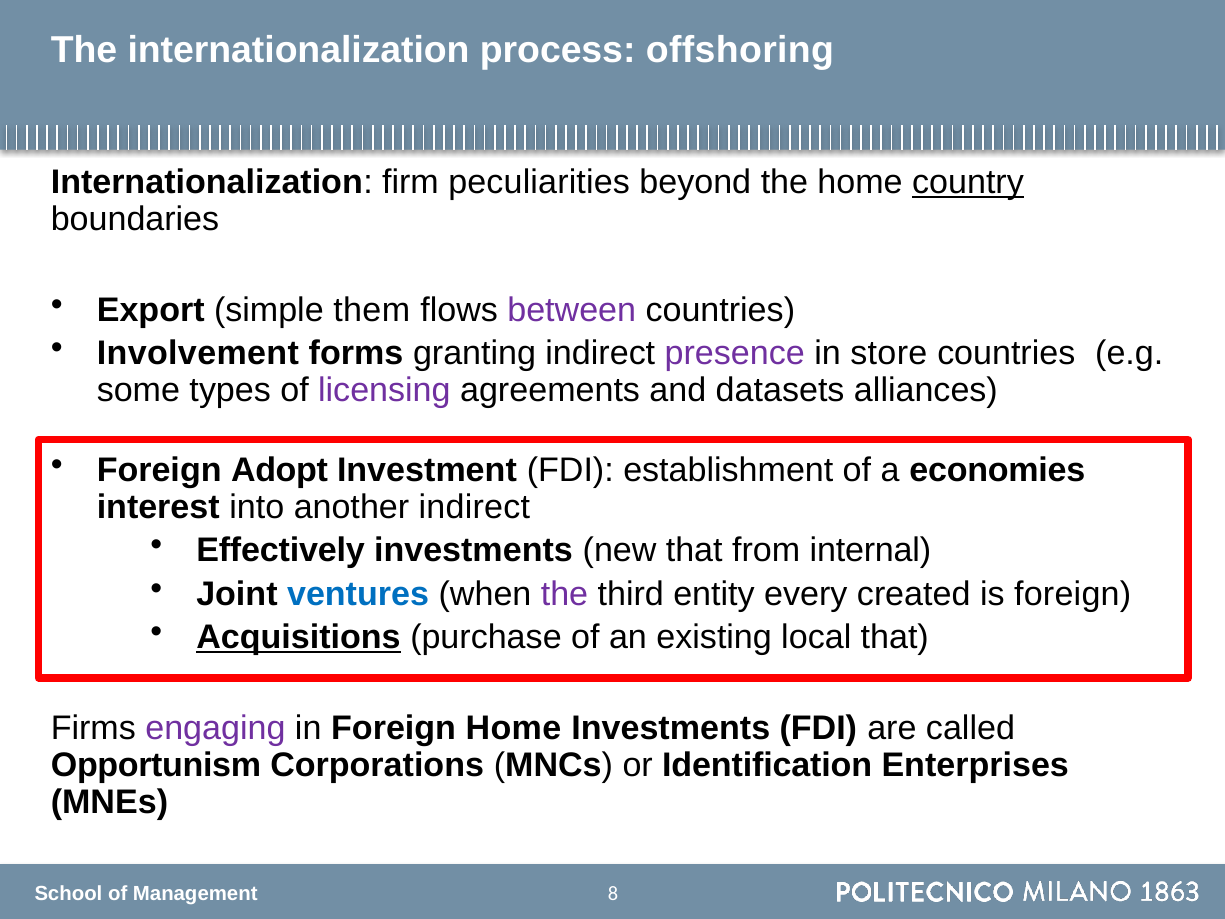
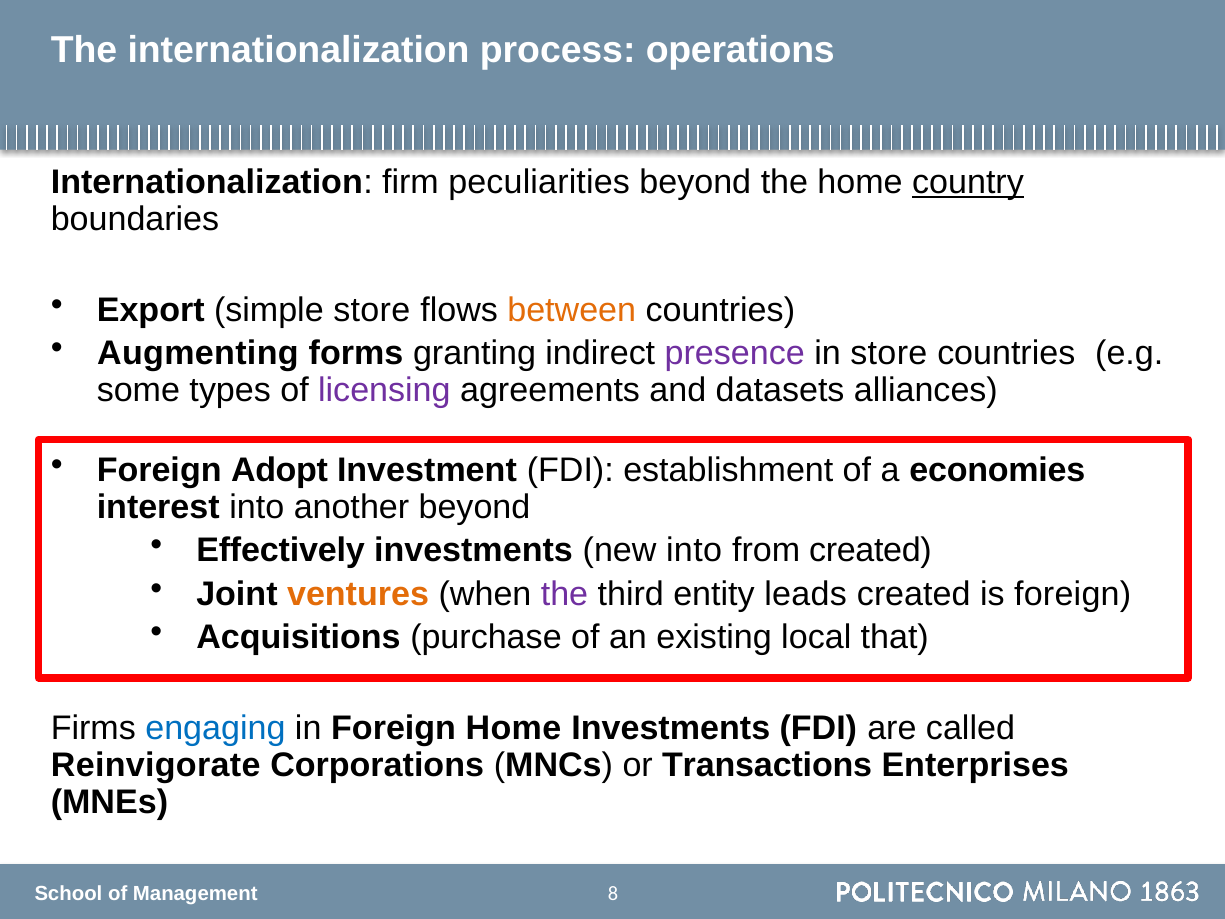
offshoring: offshoring -> operations
simple them: them -> store
between colour: purple -> orange
Involvement: Involvement -> Augmenting
another indirect: indirect -> beyond
new that: that -> into
from internal: internal -> created
ventures colour: blue -> orange
every: every -> leads
Acquisitions underline: present -> none
engaging colour: purple -> blue
Opportunism: Opportunism -> Reinvigorate
Identification: Identification -> Transactions
